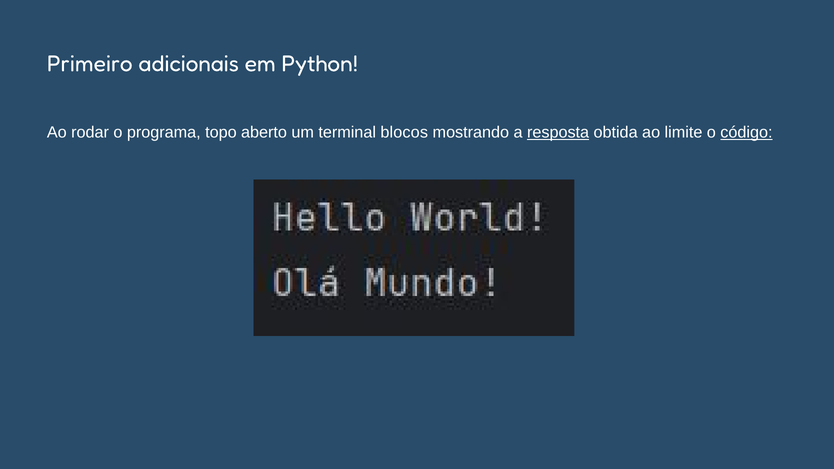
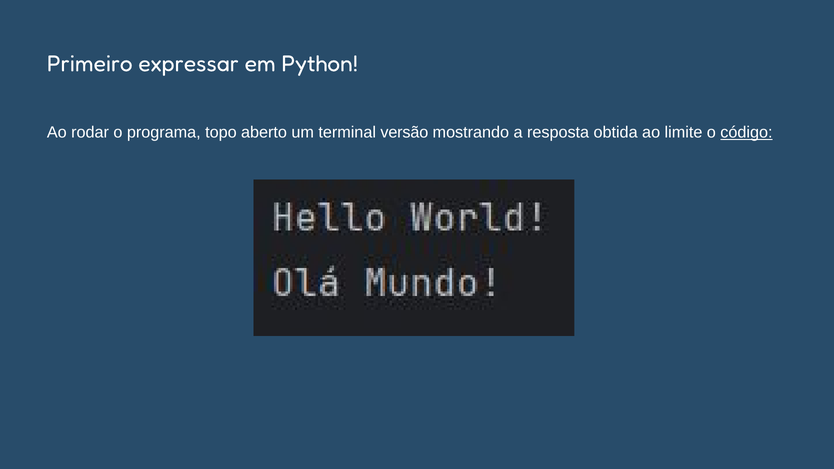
adicionais: adicionais -> expressar
blocos: blocos -> versão
resposta underline: present -> none
